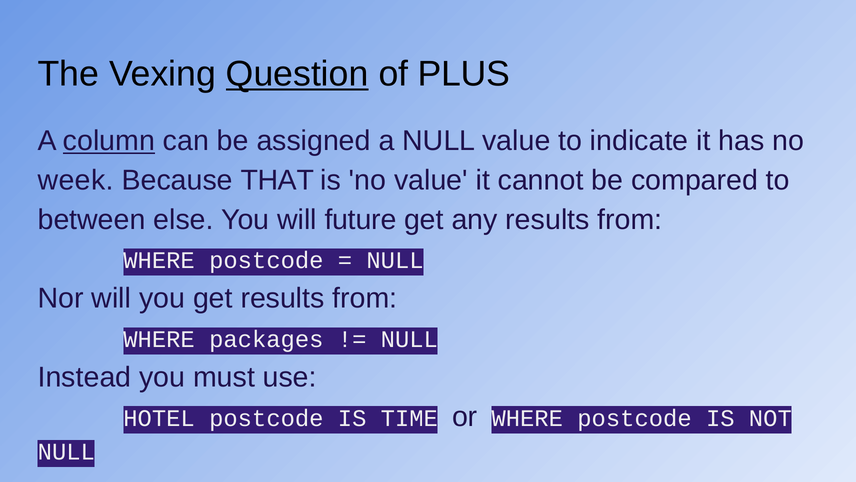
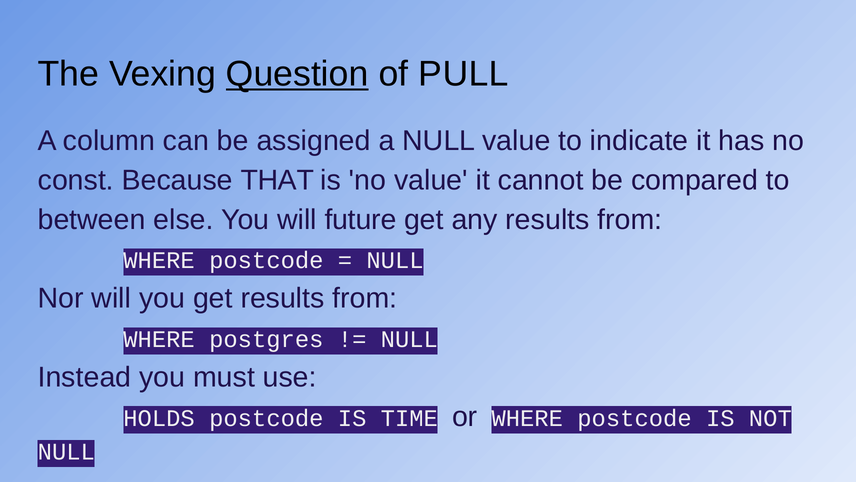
PLUS: PLUS -> PULL
column underline: present -> none
week: week -> const
packages: packages -> postgres
HOTEL: HOTEL -> HOLDS
